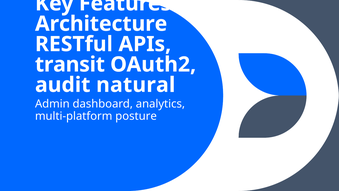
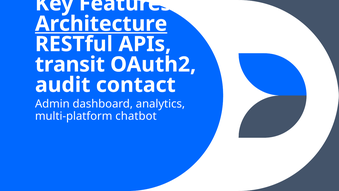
Architecture underline: none -> present
natural: natural -> contact
posture: posture -> chatbot
